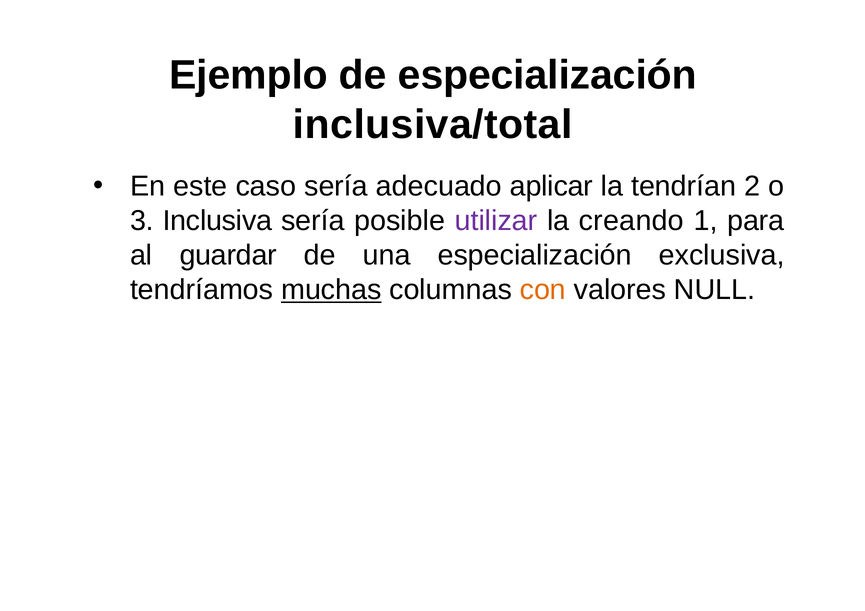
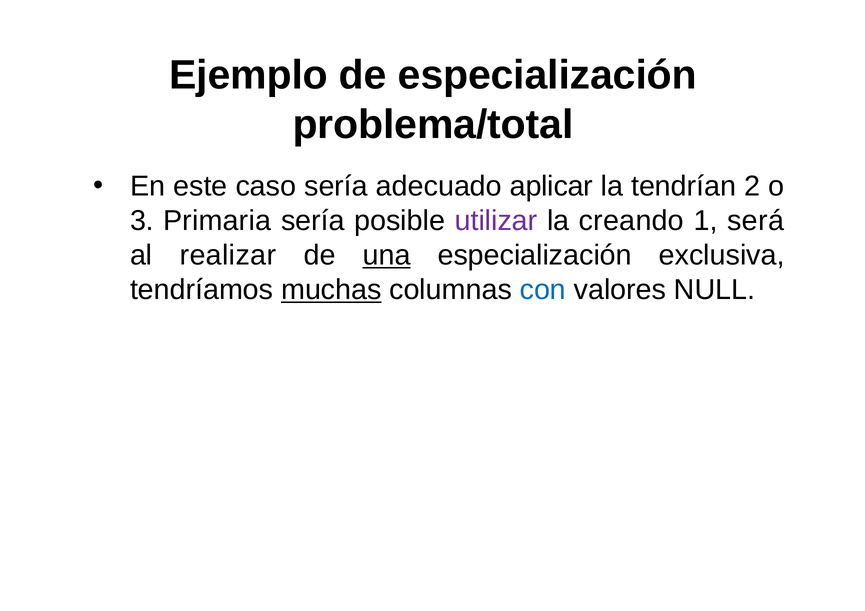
inclusiva/total: inclusiva/total -> problema/total
Inclusiva: Inclusiva -> Primaria
para: para -> será
guardar: guardar -> realizar
una underline: none -> present
con colour: orange -> blue
